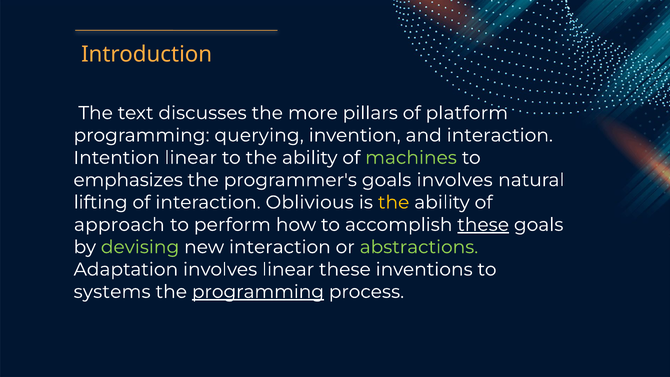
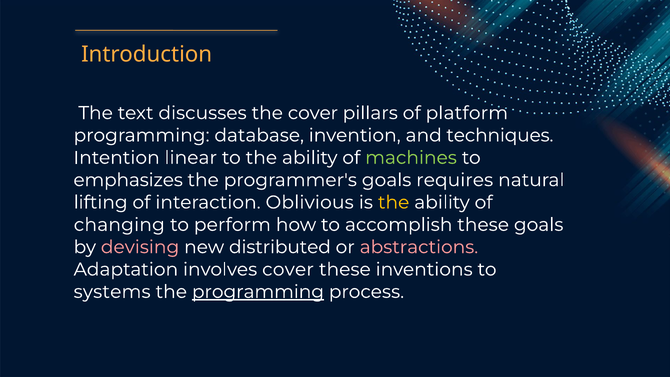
the more: more -> cover
querying: querying -> database
and interaction: interaction -> techniques
goals involves: involves -> requires
approach: approach -> changing
these at (483, 225) underline: present -> none
devising colour: light green -> pink
new interaction: interaction -> distributed
abstractions colour: light green -> pink
involves linear: linear -> cover
